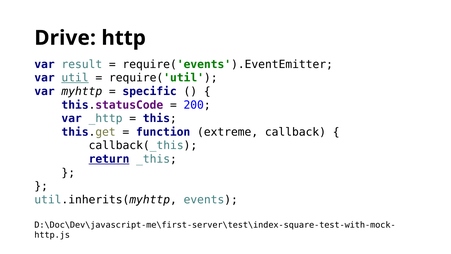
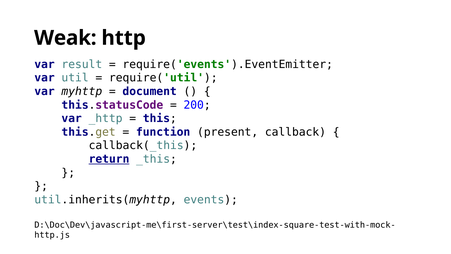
Drive: Drive -> Weak
util underline: present -> none
specific: specific -> document
extreme: extreme -> present
